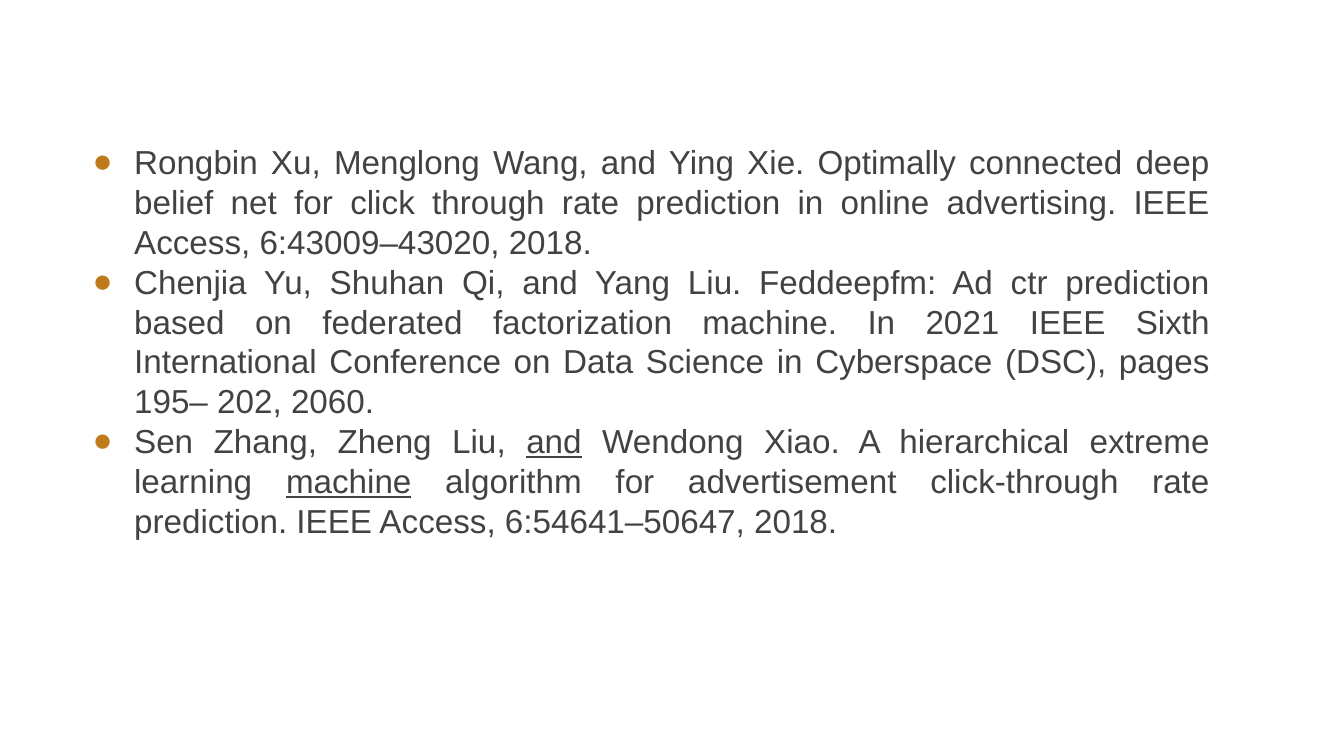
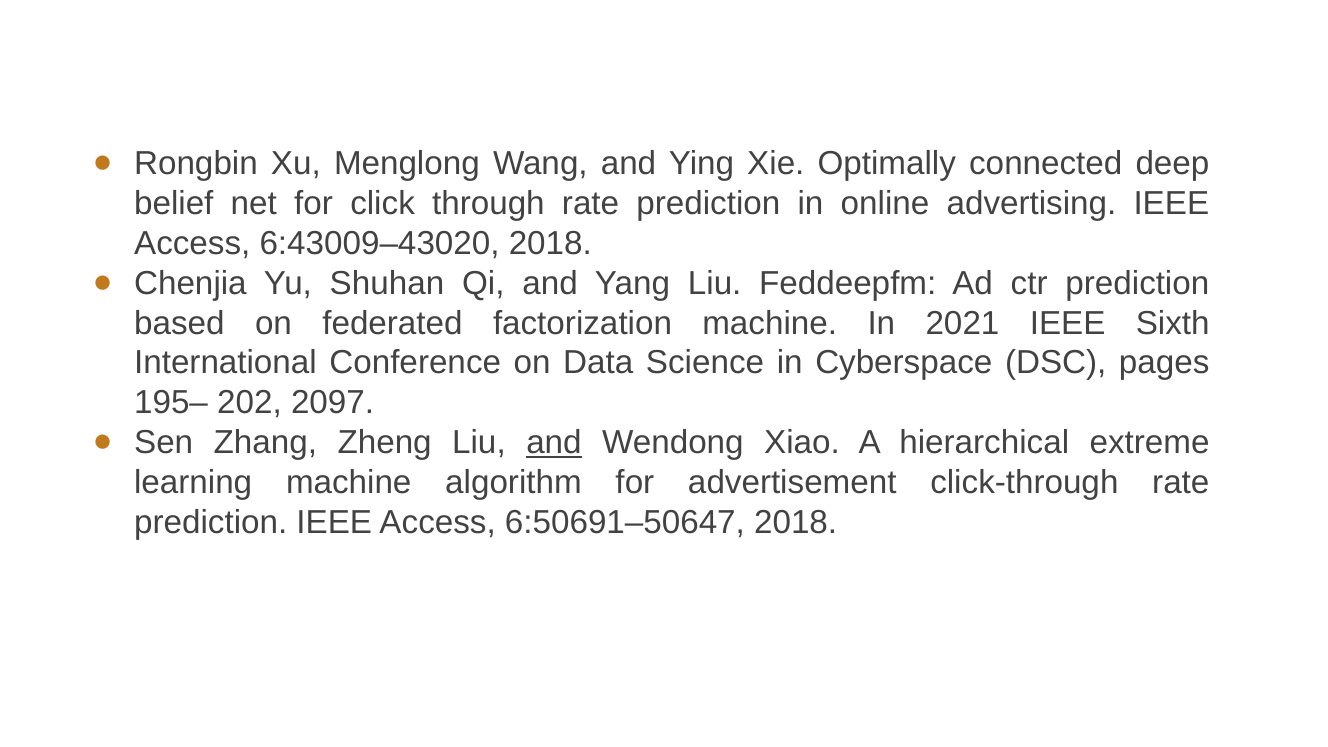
2060: 2060 -> 2097
machine at (349, 482) underline: present -> none
6:54641–50647: 6:54641–50647 -> 6:50691–50647
